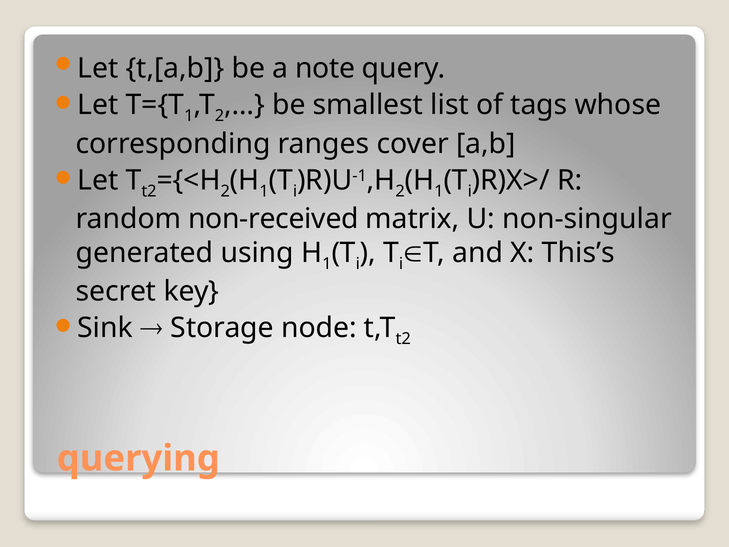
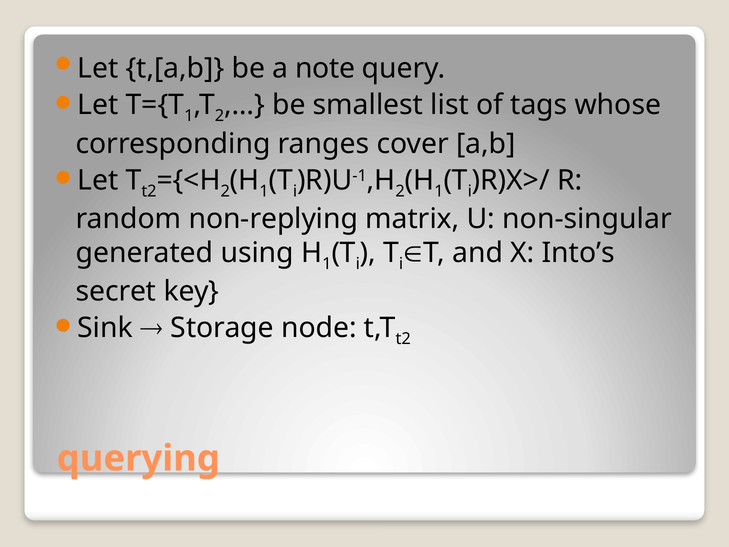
non-received: non-received -> non-replying
This’s: This’s -> Into’s
